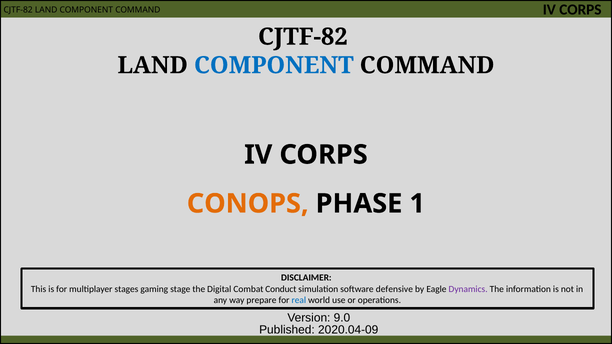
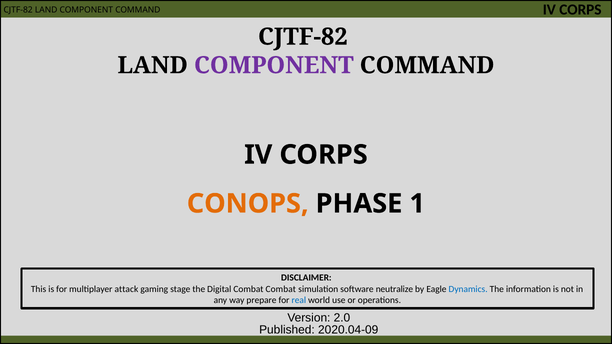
COMPONENT at (274, 65) colour: blue -> purple
stages: stages -> attack
Combat Conduct: Conduct -> Combat
defensive: defensive -> neutralize
Dynamics colour: purple -> blue
9.0: 9.0 -> 2.0
